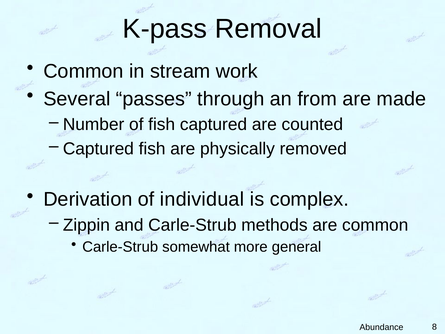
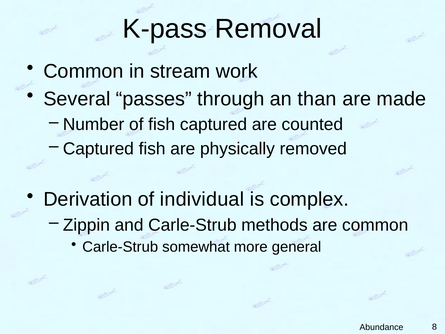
from: from -> than
